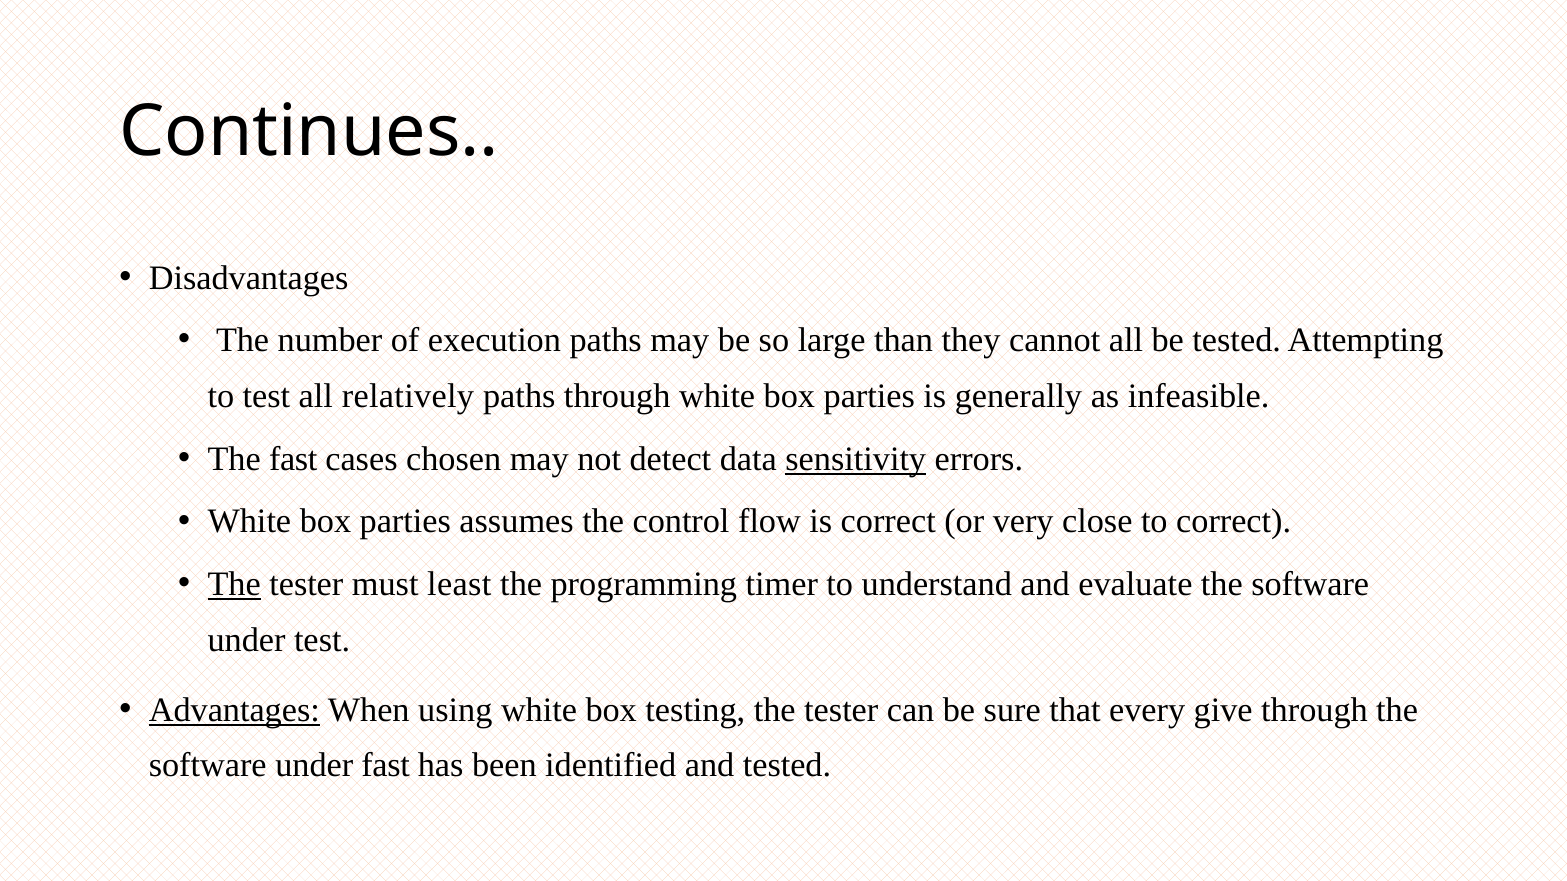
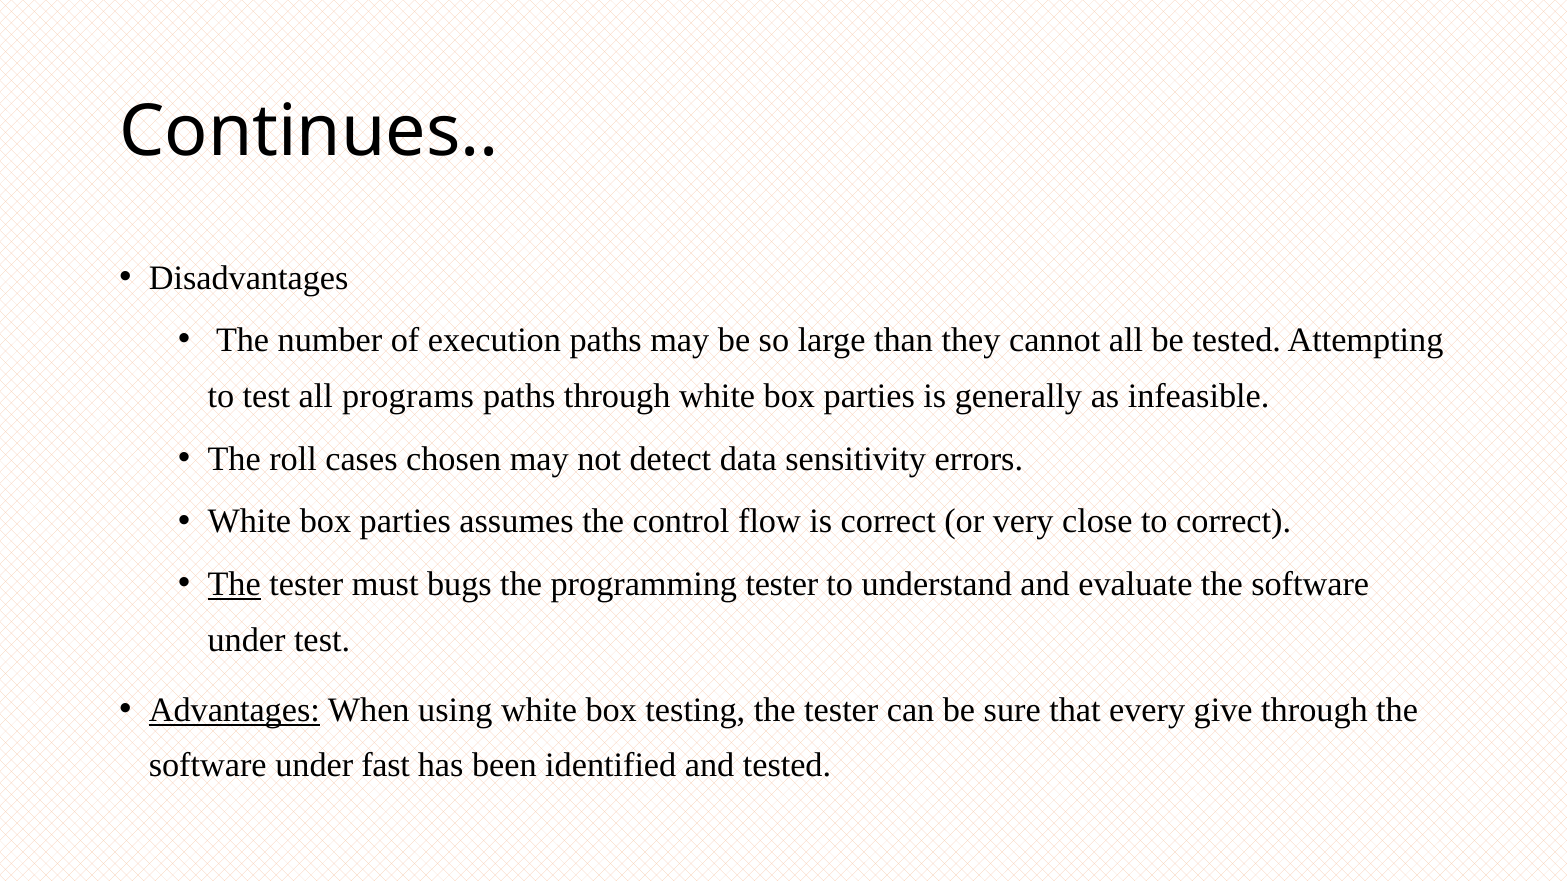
relatively: relatively -> programs
The fast: fast -> roll
sensitivity underline: present -> none
least: least -> bugs
programming timer: timer -> tester
